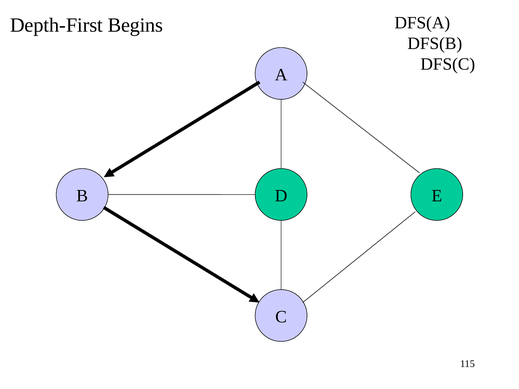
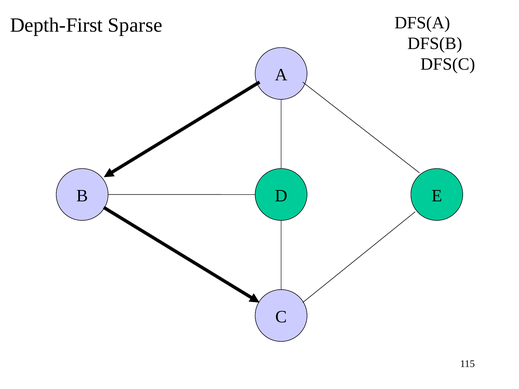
Begins: Begins -> Sparse
